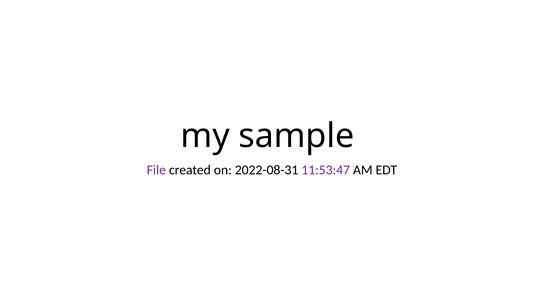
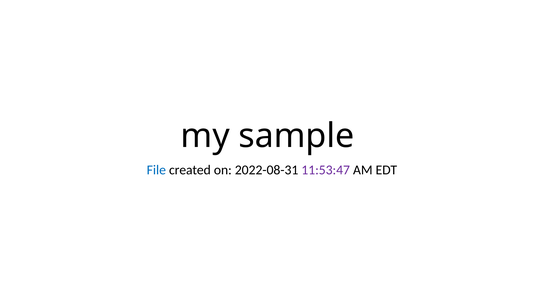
File colour: purple -> blue
